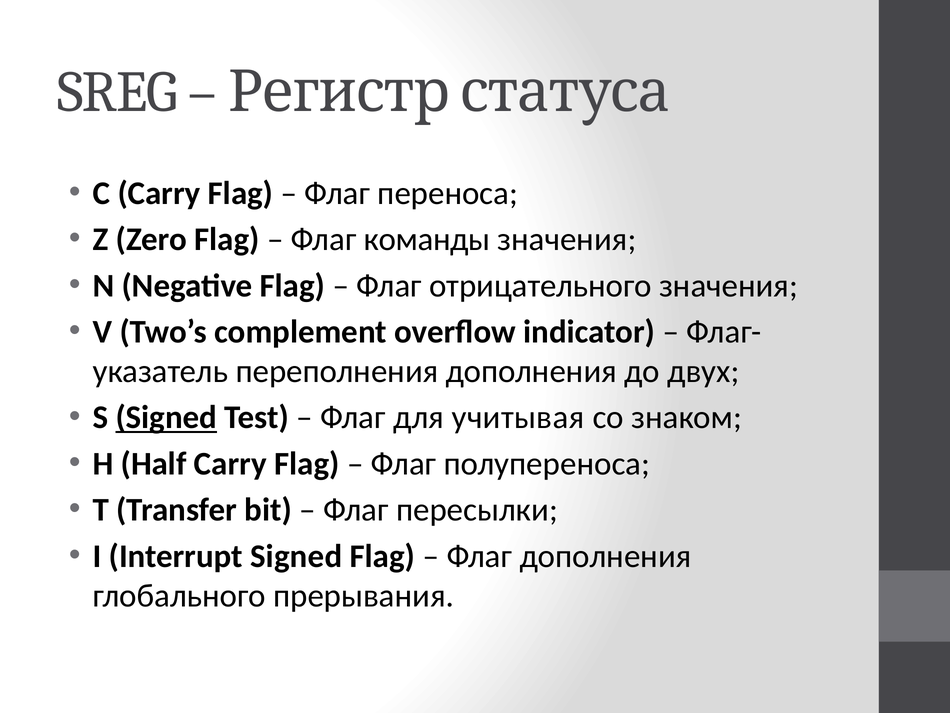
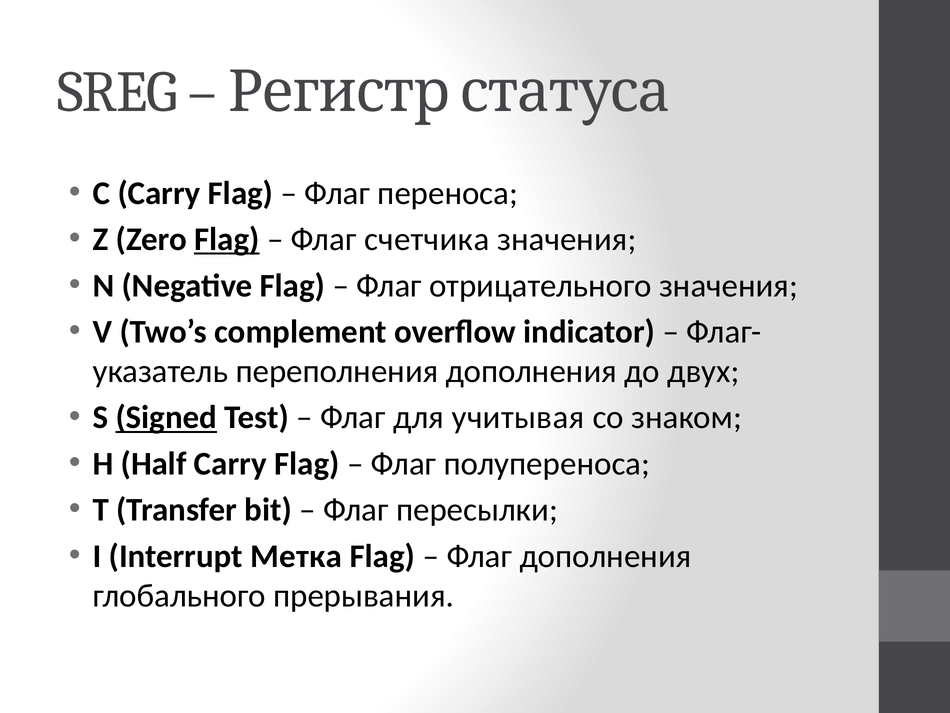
Flag at (227, 239) underline: none -> present
команды: команды -> счетчика
Interrupt Signed: Signed -> Метка
